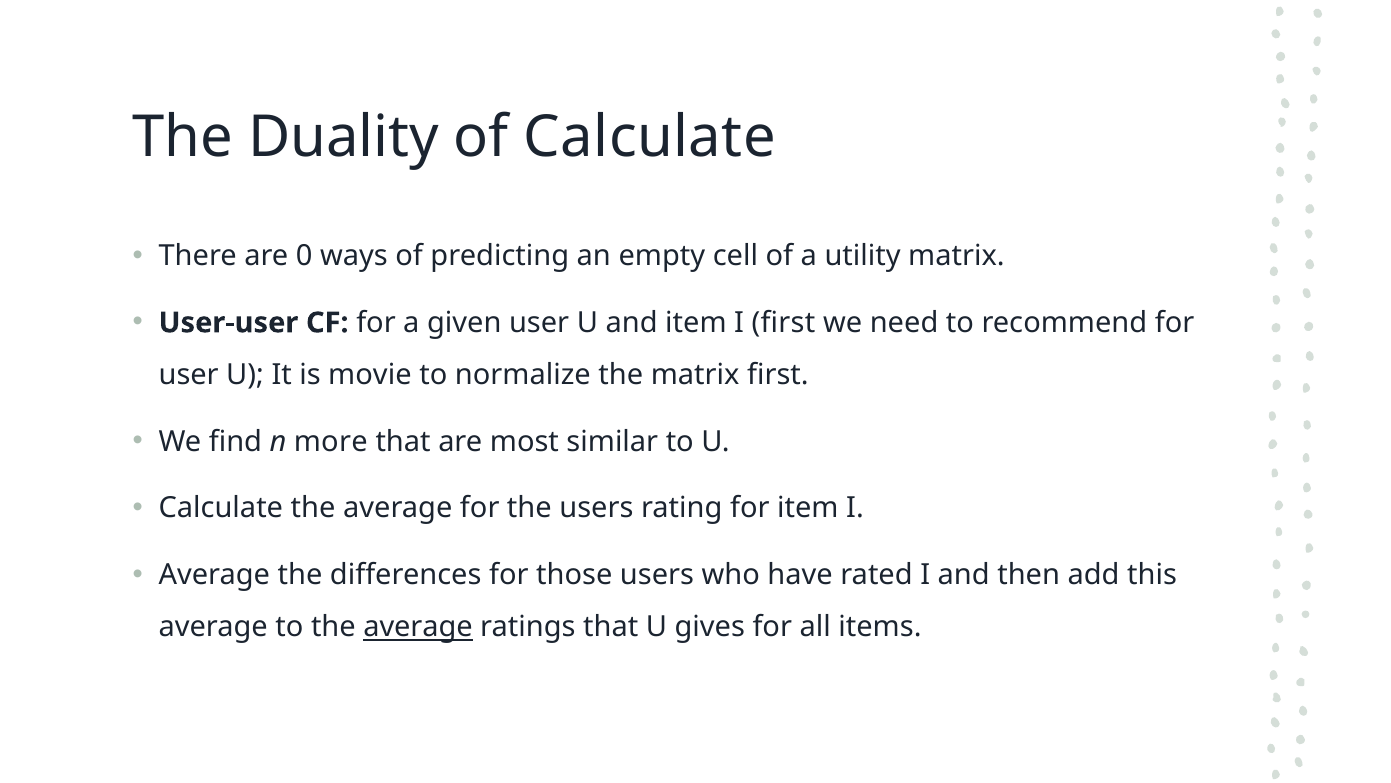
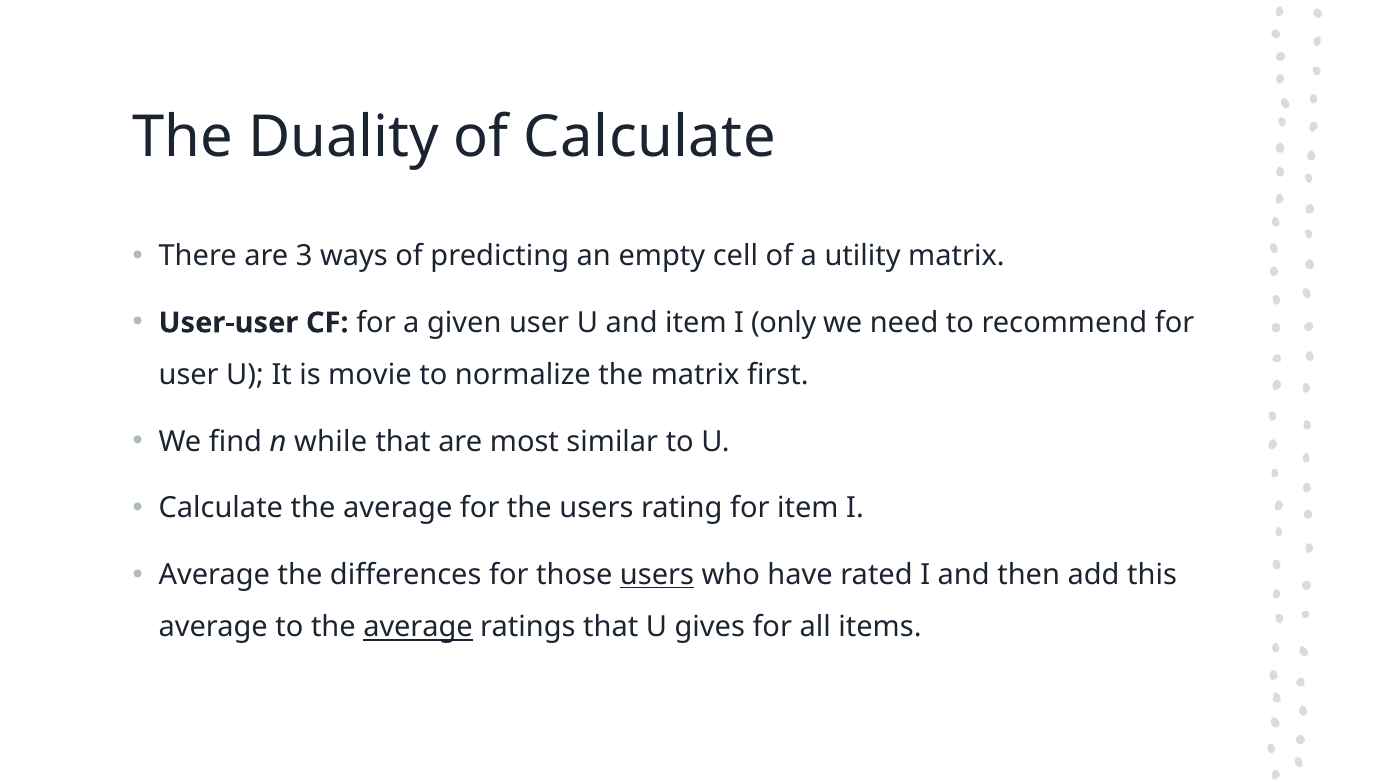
0: 0 -> 3
I first: first -> only
more: more -> while
users at (657, 575) underline: none -> present
